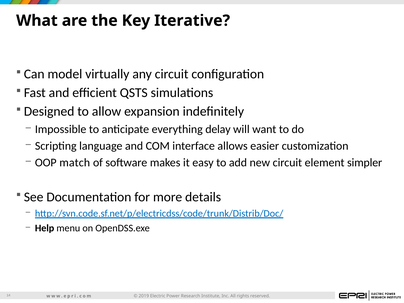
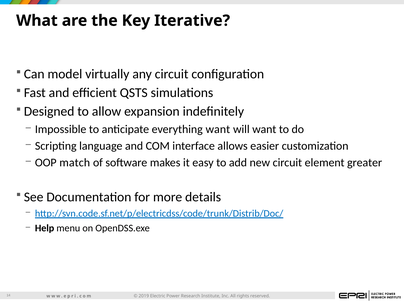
everything delay: delay -> want
simpler: simpler -> greater
